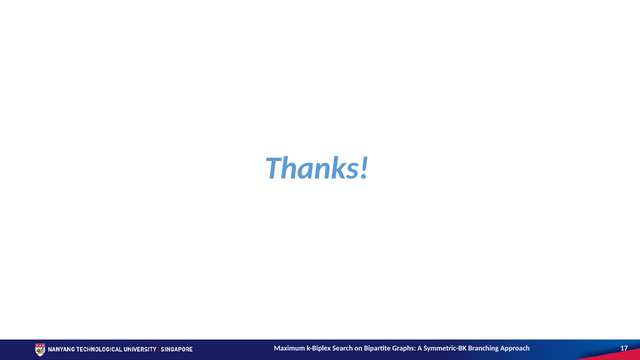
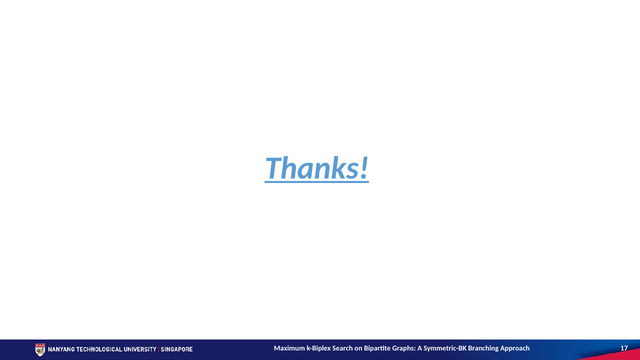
Thanks underline: none -> present
